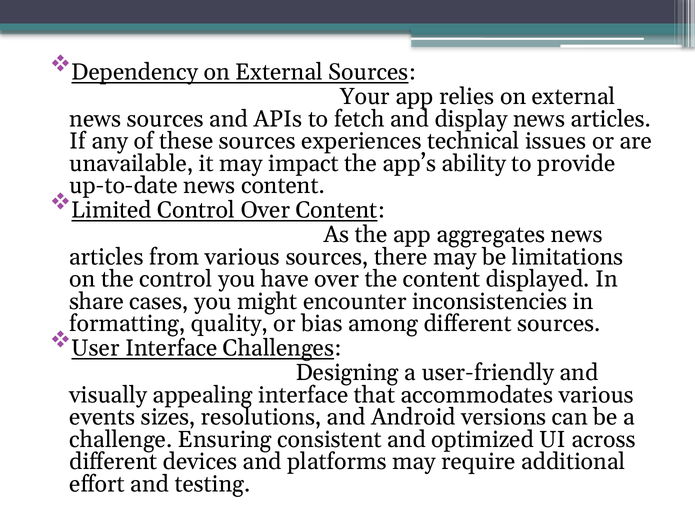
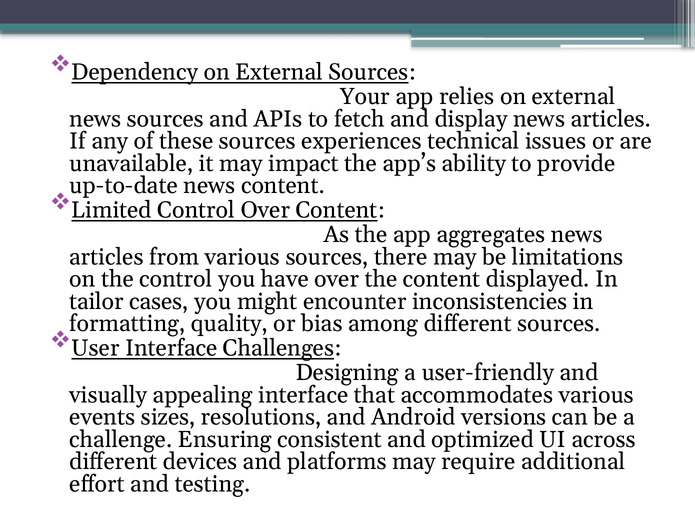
share: share -> tailor
